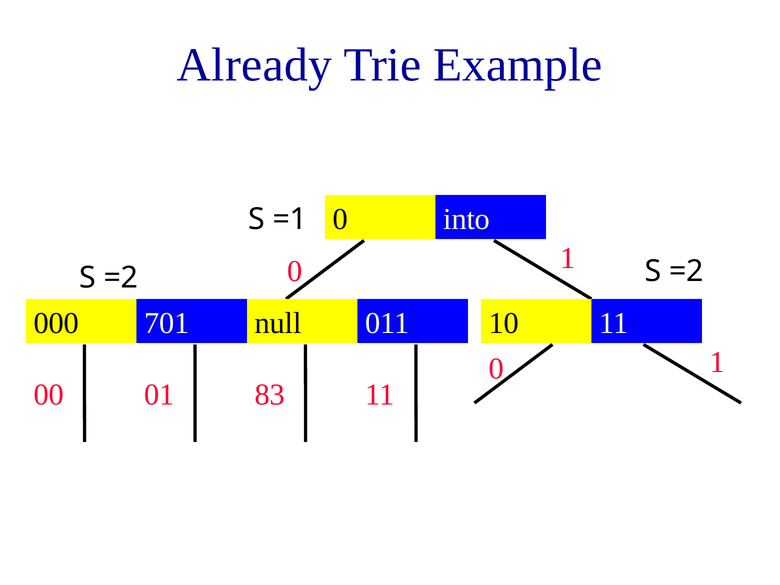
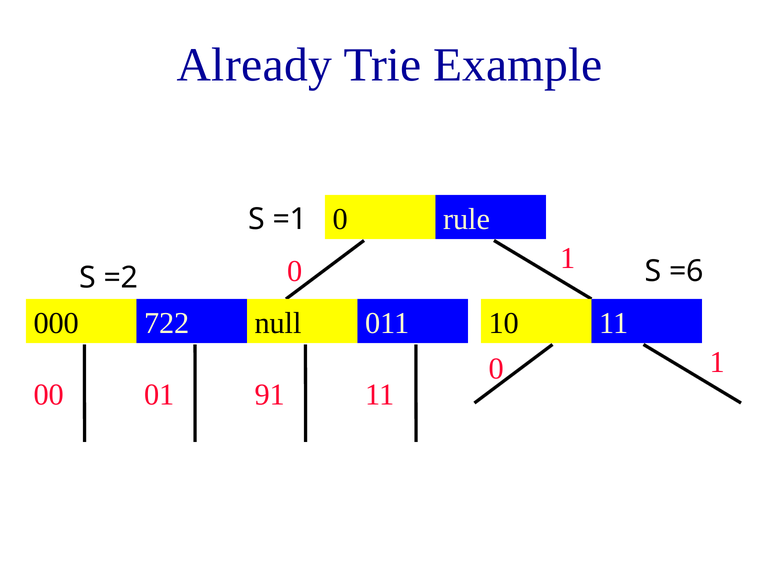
into: into -> rule
=2 S =2: =2 -> =6
701: 701 -> 722
83: 83 -> 91
